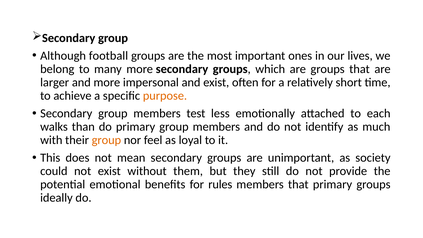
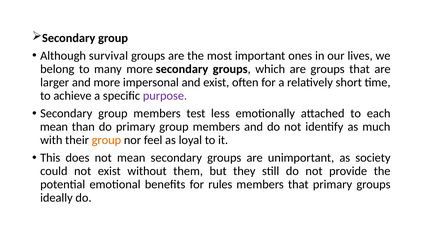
football: football -> survival
purpose colour: orange -> purple
walks at (54, 127): walks -> mean
